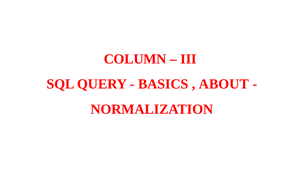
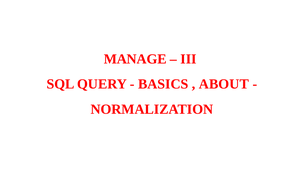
COLUMN: COLUMN -> MANAGE
